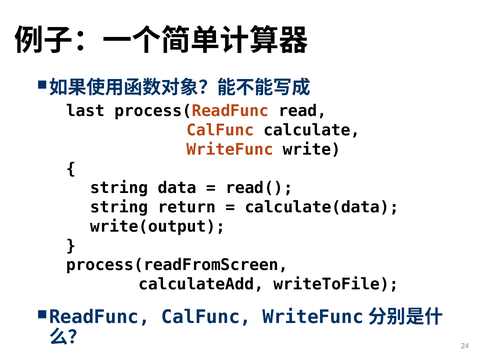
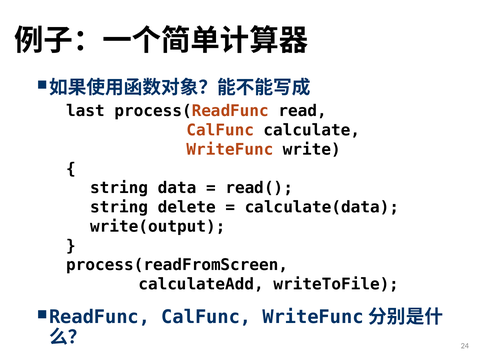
return: return -> delete
